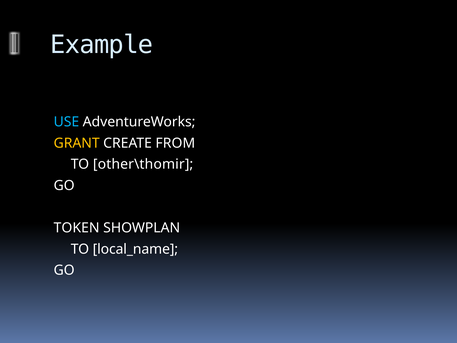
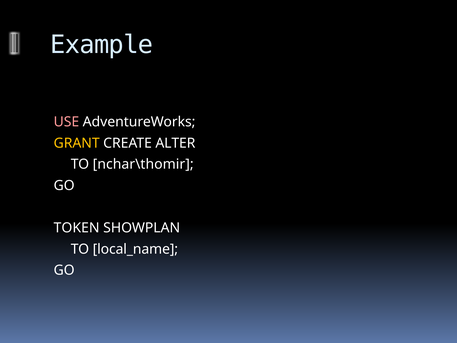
USE colour: light blue -> pink
FROM: FROM -> ALTER
other\thomir: other\thomir -> nchar\thomir
